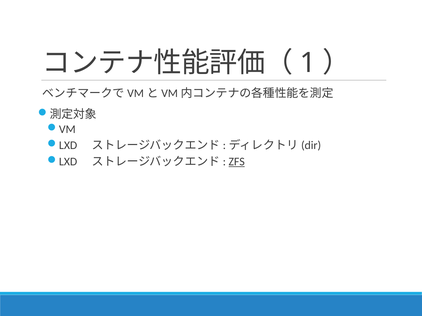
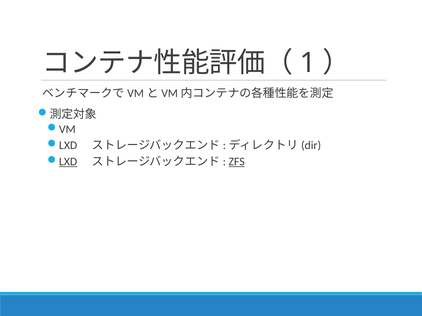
LXD at (68, 162) underline: none -> present
